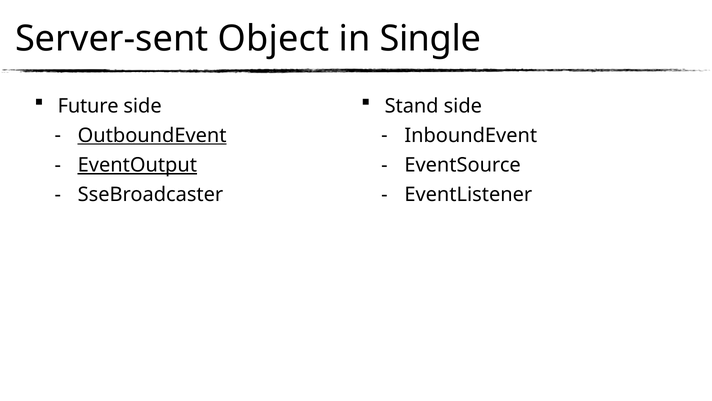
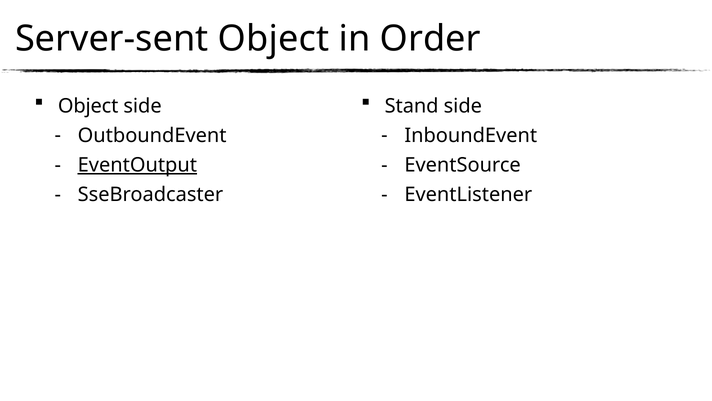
Single: Single -> Order
Future at (88, 106): Future -> Object
OutboundEvent underline: present -> none
